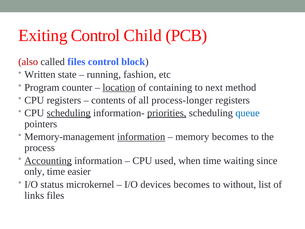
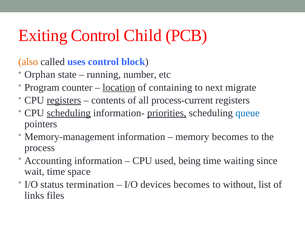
also colour: red -> orange
called files: files -> uses
Written: Written -> Orphan
fashion: fashion -> number
method: method -> migrate
registers at (64, 100) underline: none -> present
process-longer: process-longer -> process-current
information at (141, 137) underline: present -> none
Accounting underline: present -> none
when: when -> being
only: only -> wait
easier: easier -> space
microkernel: microkernel -> termination
